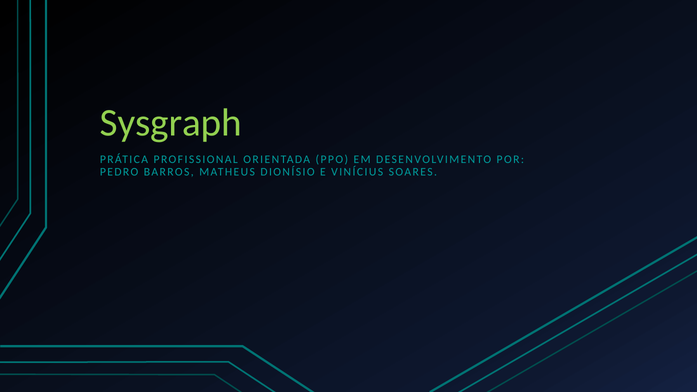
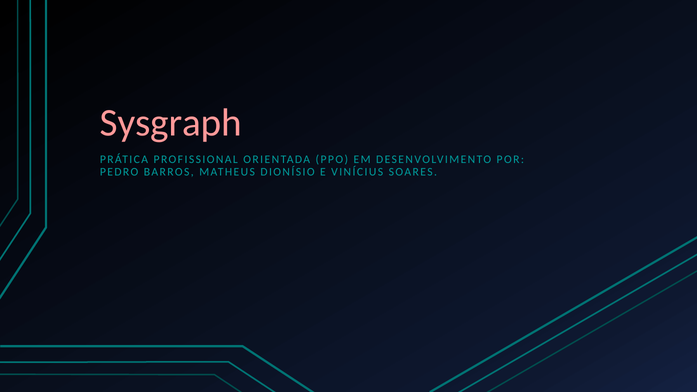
Sysgraph colour: light green -> pink
